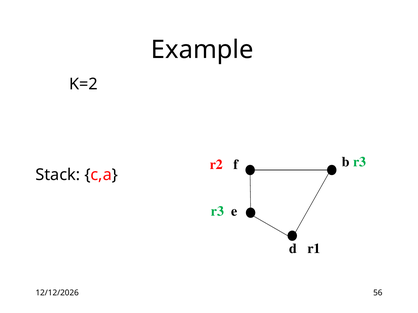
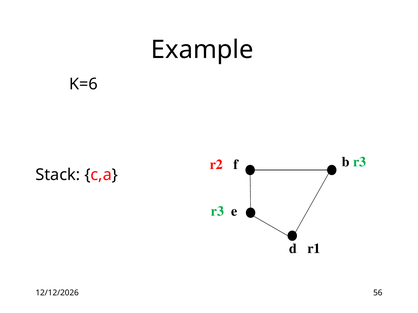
K=2: K=2 -> K=6
